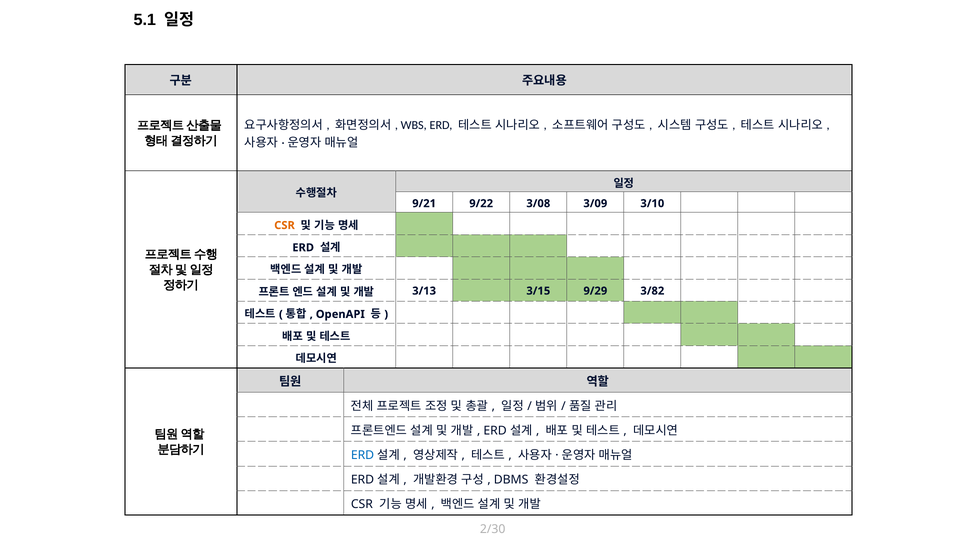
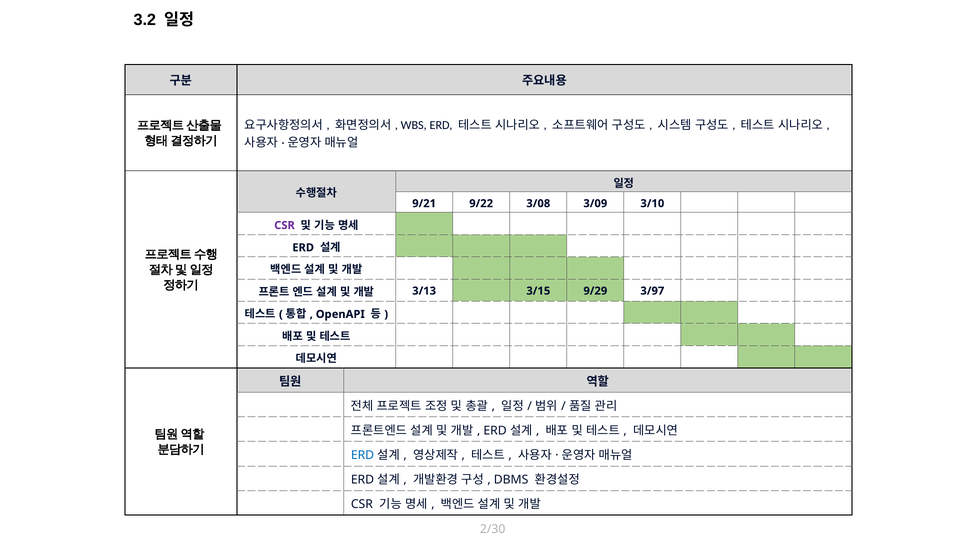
5.1: 5.1 -> 3.2
CSR at (284, 226) colour: orange -> purple
3/82: 3/82 -> 3/97
